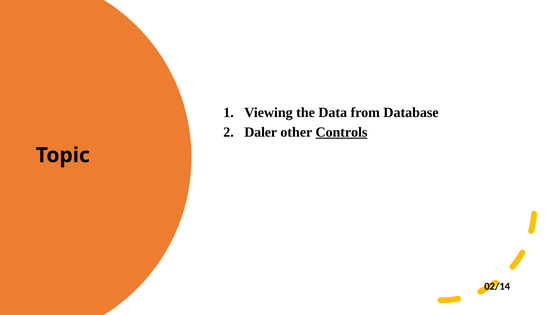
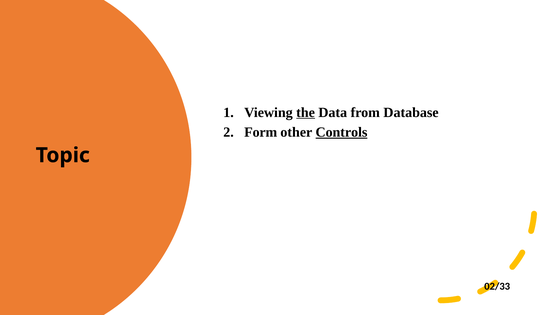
the underline: none -> present
Daler: Daler -> Form
02/14: 02/14 -> 02/33
